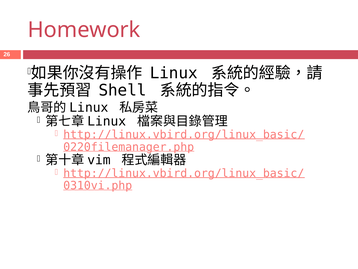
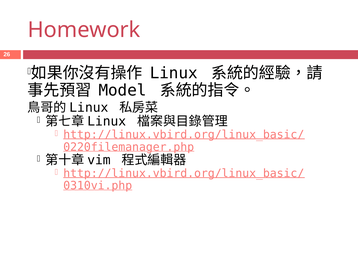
Shell: Shell -> Model
